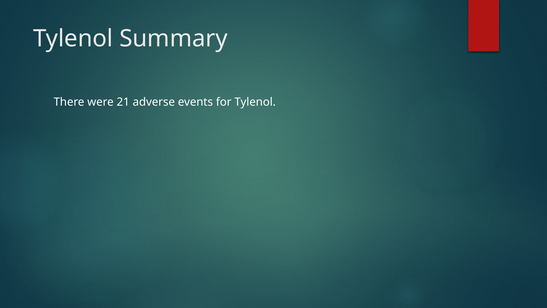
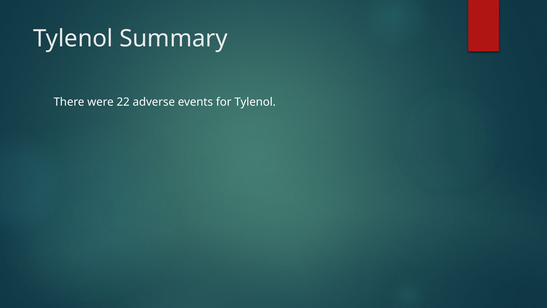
21: 21 -> 22
